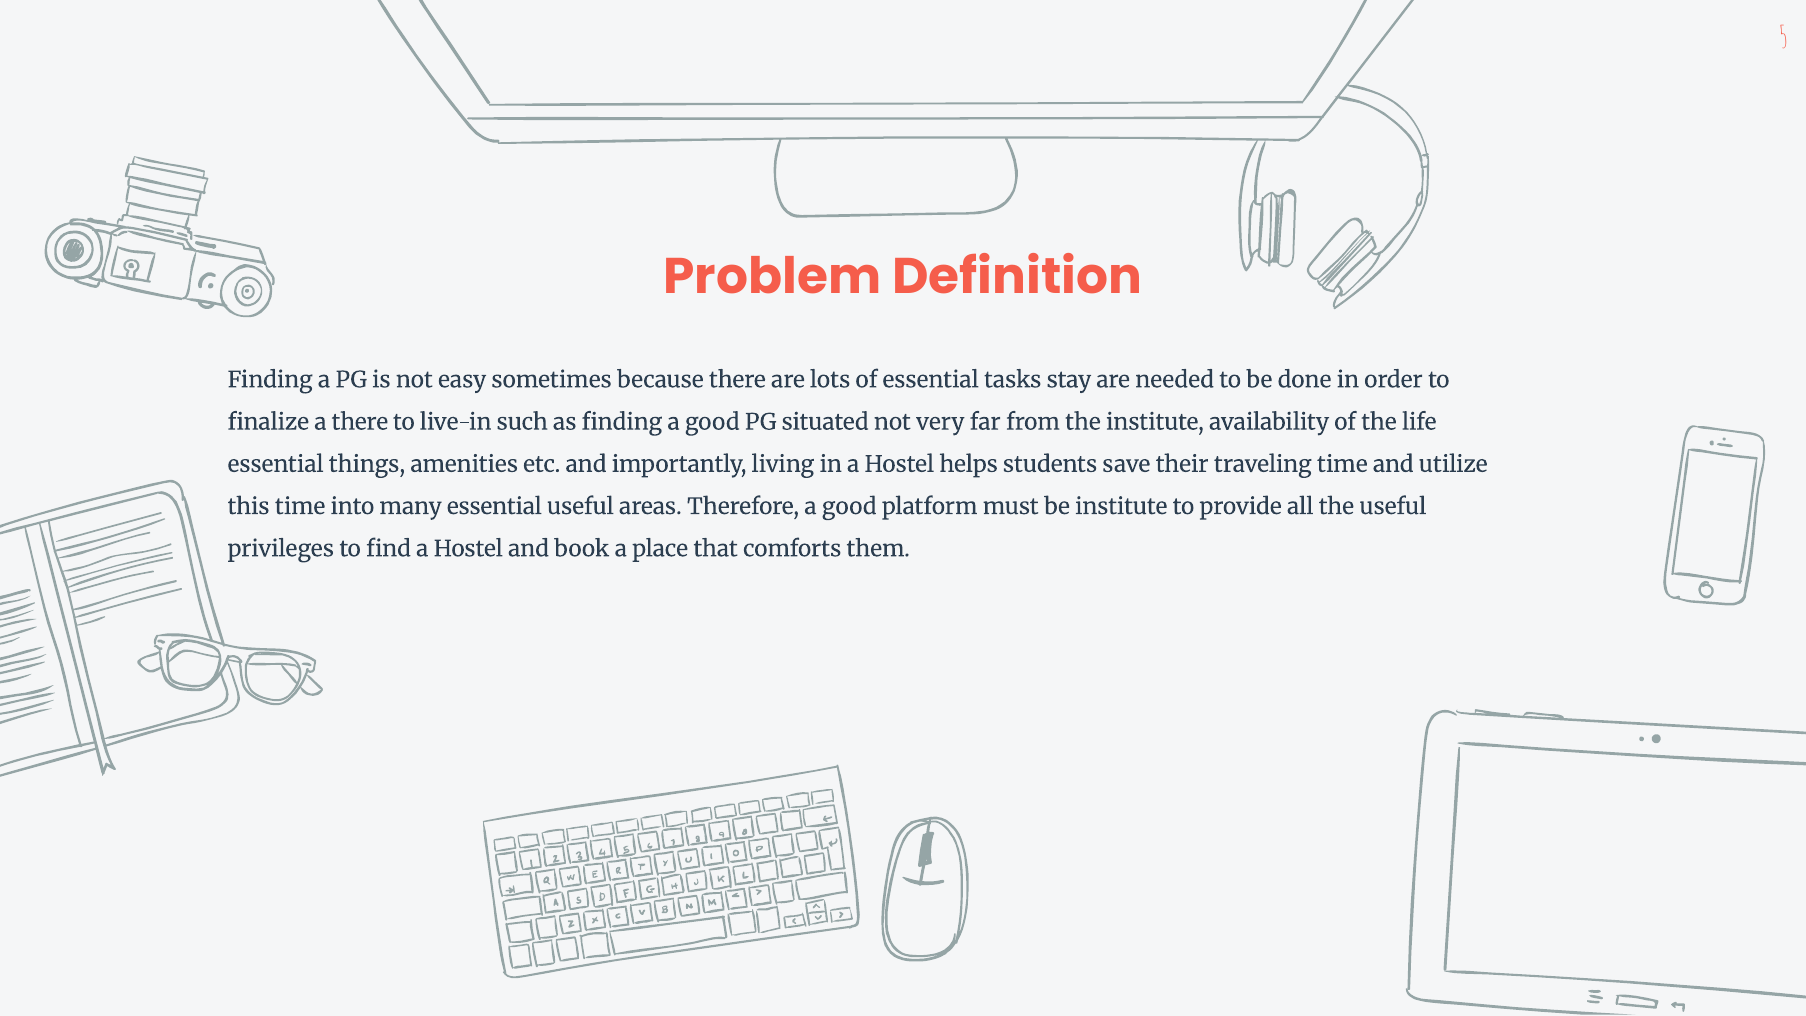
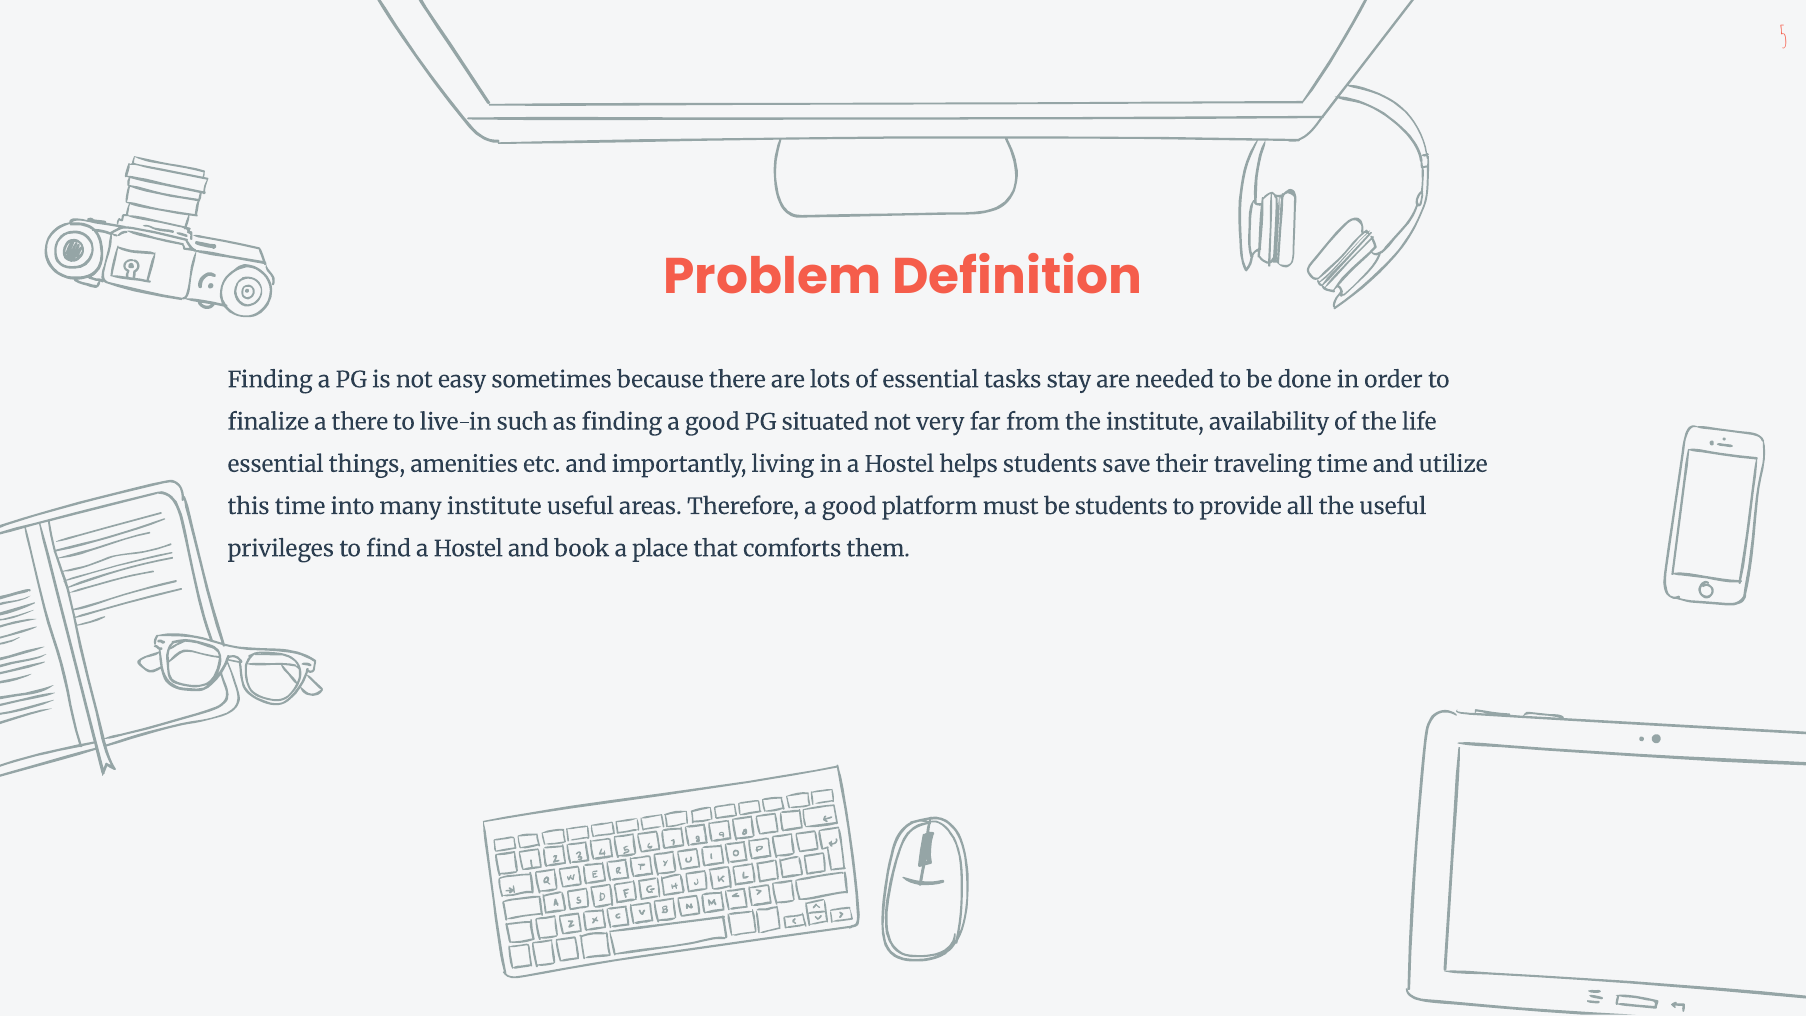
many essential: essential -> institute
be institute: institute -> students
